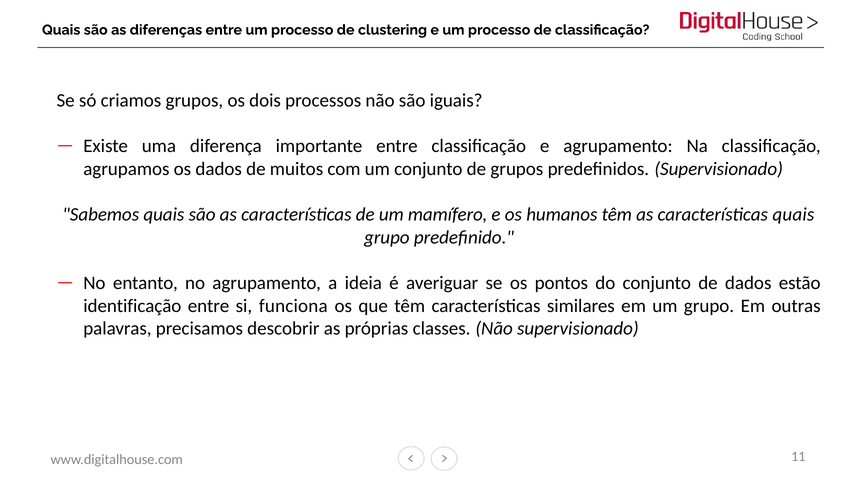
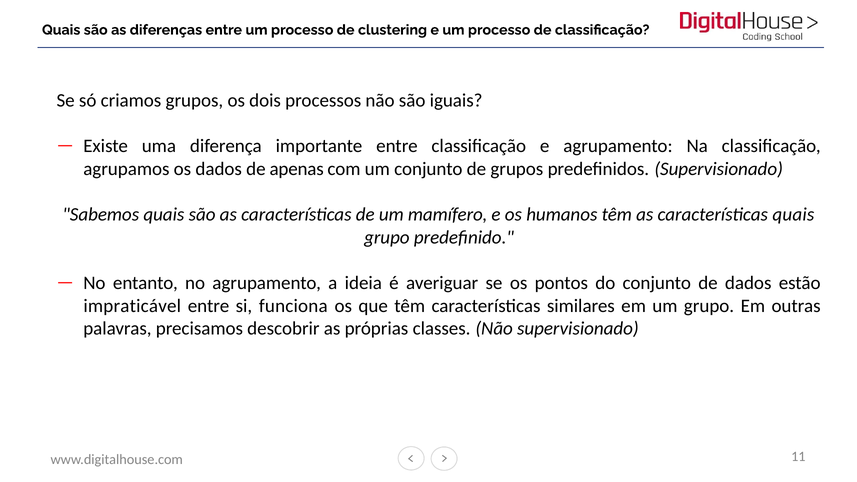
muitos: muitos -> apenas
identificação: identificação -> impraticável
